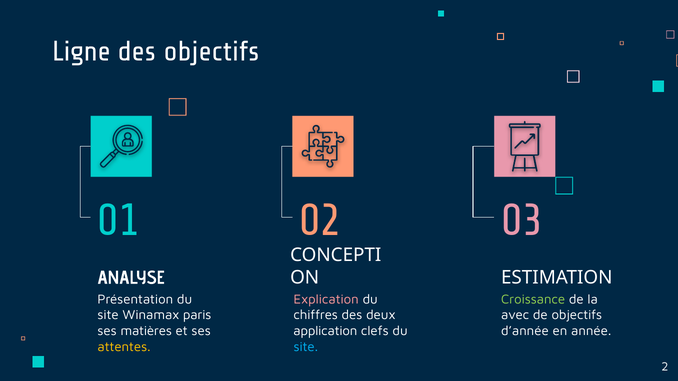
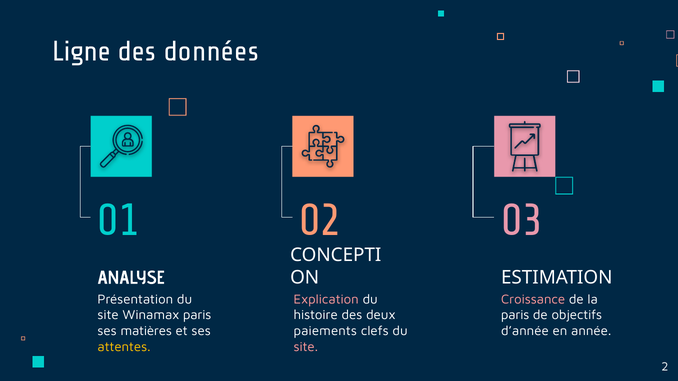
des objectifs: objectifs -> données
Croissance colour: light green -> pink
chiffres: chiffres -> histoire
avec at (515, 315): avec -> paris
application: application -> paiements
site at (306, 347) colour: light blue -> pink
